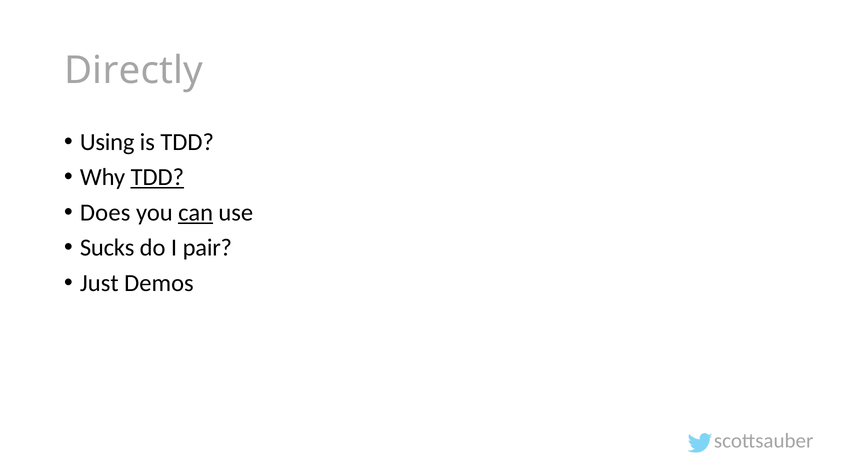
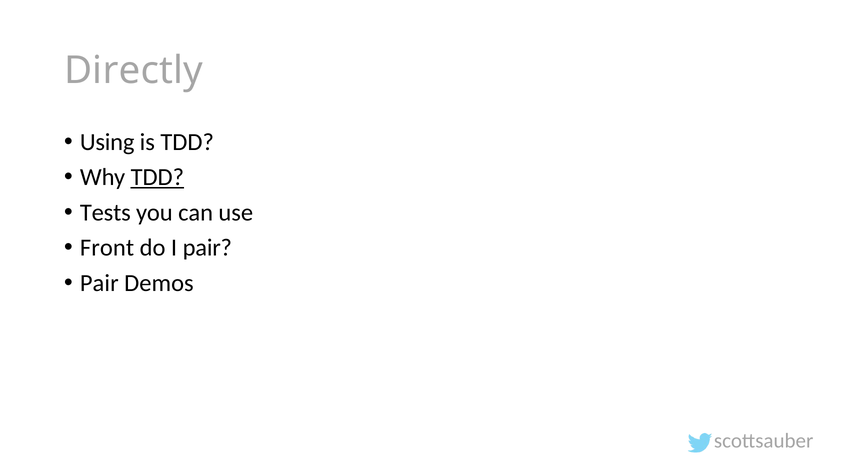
Does: Does -> Tests
can underline: present -> none
Sucks: Sucks -> Front
Just at (99, 283): Just -> Pair
